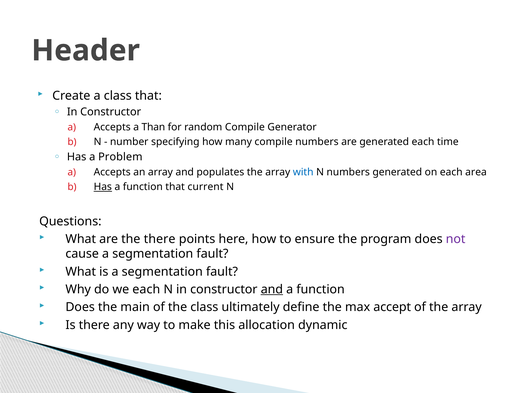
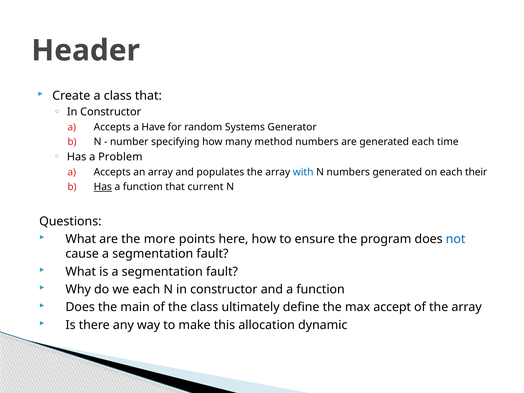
Than: Than -> Have
random Compile: Compile -> Systems
many compile: compile -> method
area: area -> their
the there: there -> more
not colour: purple -> blue
and at (272, 289) underline: present -> none
